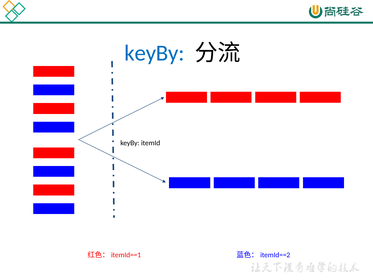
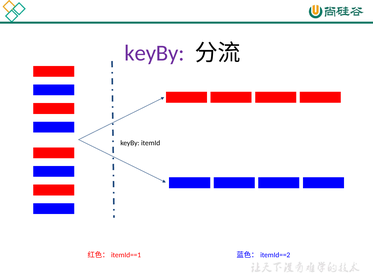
keyBy at (154, 53) colour: blue -> purple
